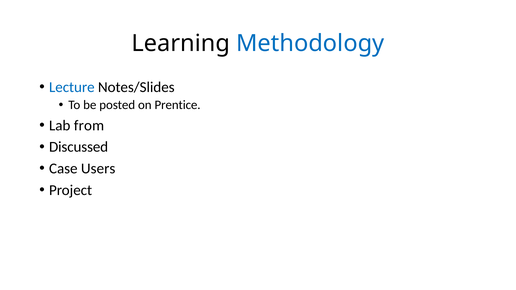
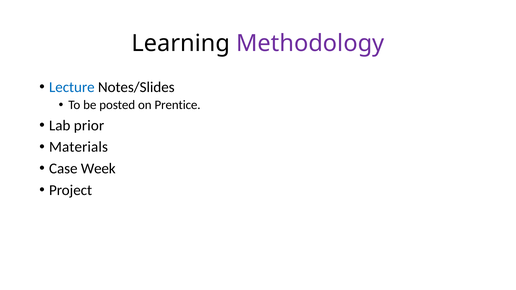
Methodology colour: blue -> purple
from: from -> prior
Discussed: Discussed -> Materials
Users: Users -> Week
